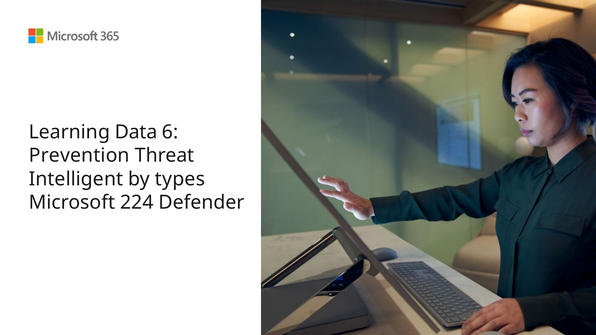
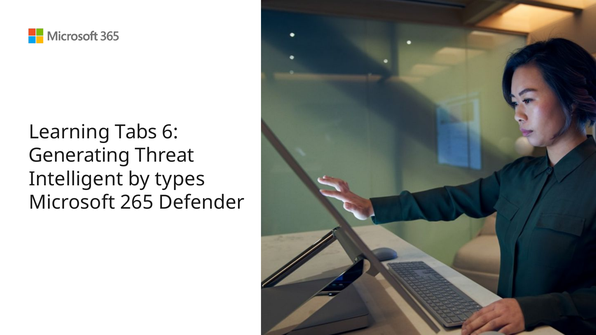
Data: Data -> Tabs
Prevention: Prevention -> Generating
224: 224 -> 265
